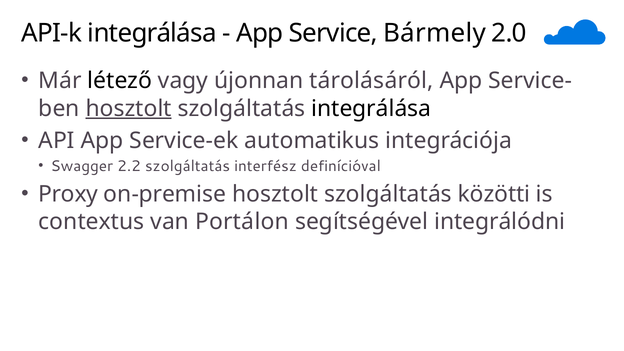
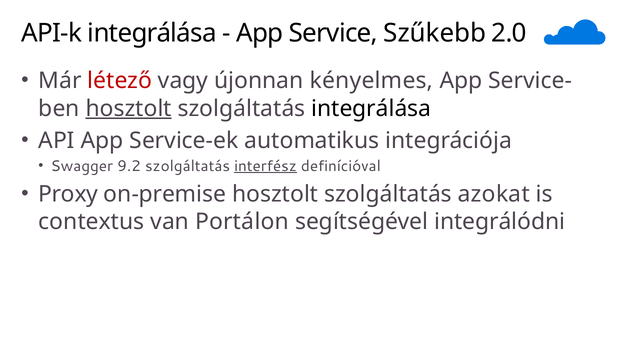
Bármely: Bármely -> Szűkebb
létező colour: black -> red
tárolásáról: tárolásáról -> kényelmes
2.2: 2.2 -> 9.2
interfész underline: none -> present
közötti: közötti -> azokat
